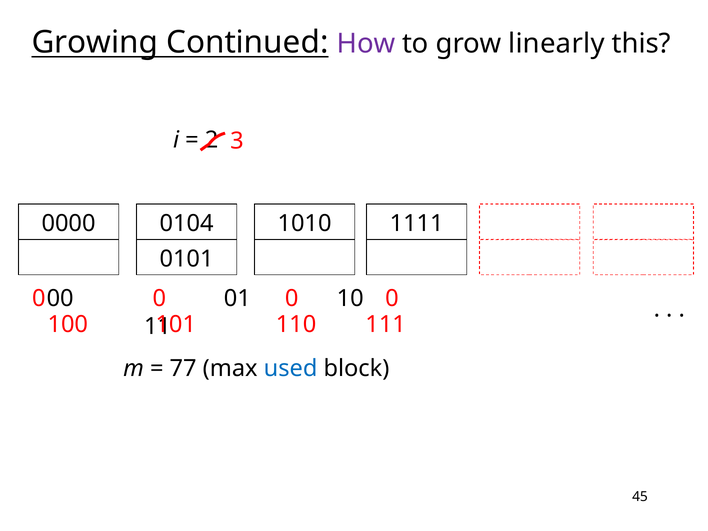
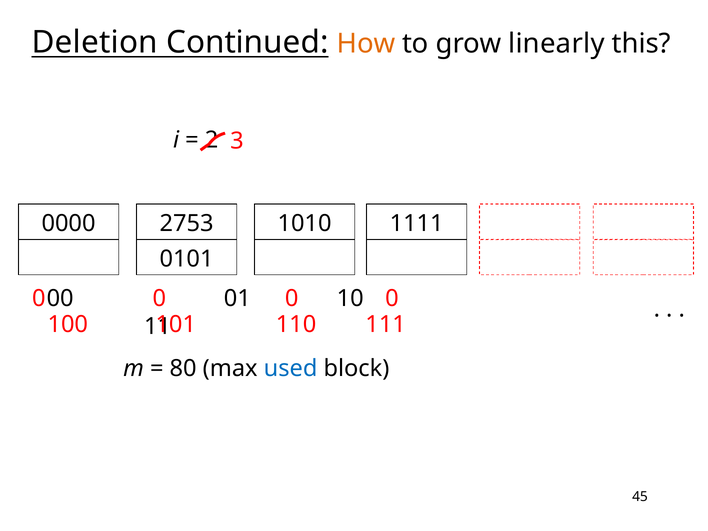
Growing: Growing -> Deletion
How colour: purple -> orange
0104: 0104 -> 2753
77: 77 -> 80
